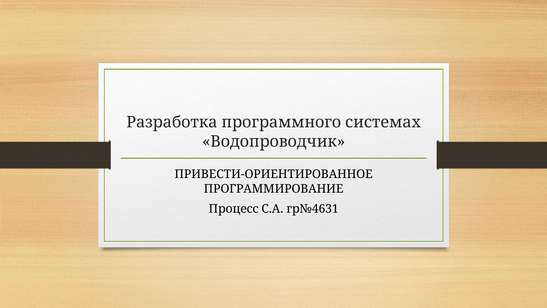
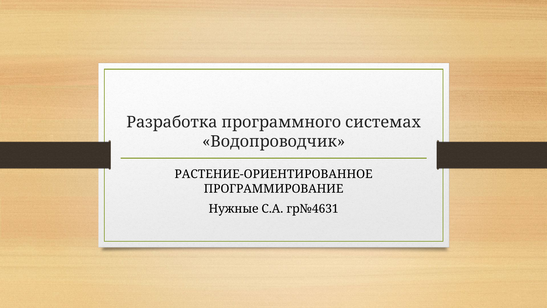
ПРИВЕСТИ-ОРИЕНТИРОВАННОЕ: ПРИВЕСТИ-ОРИЕНТИРОВАННОЕ -> РАСТЕНИЕ-ОРИЕНТИРОВАННОЕ
Процесс: Процесс -> Нужные
